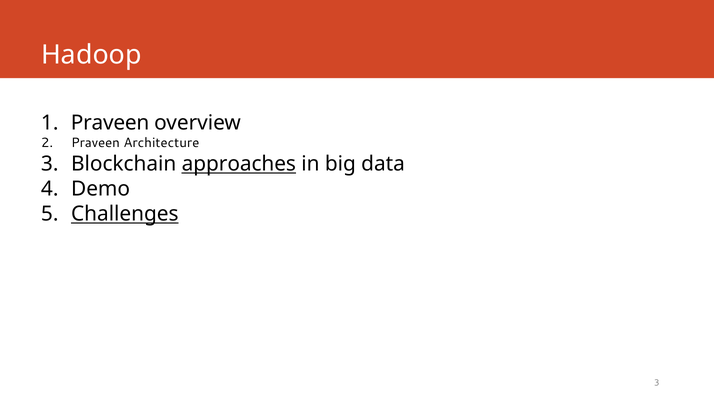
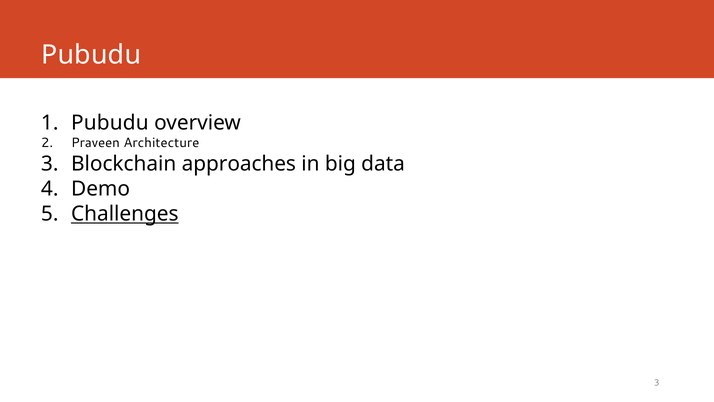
Hadoop at (91, 55): Hadoop -> Pubudu
Praveen at (110, 123): Praveen -> Pubudu
approaches underline: present -> none
